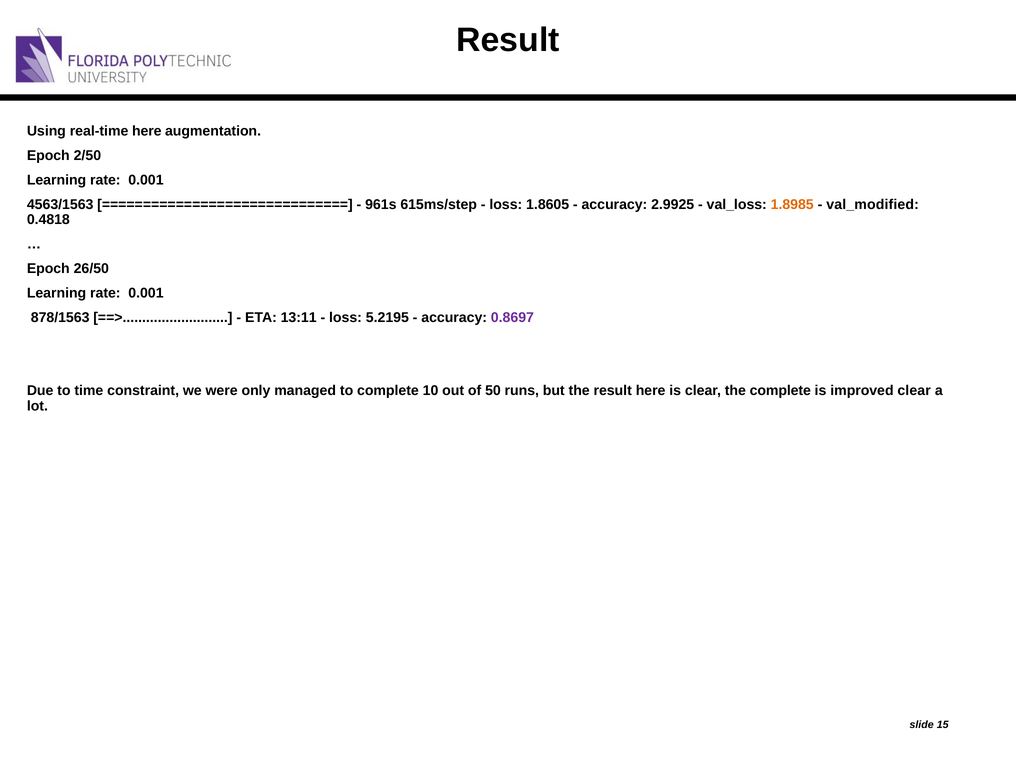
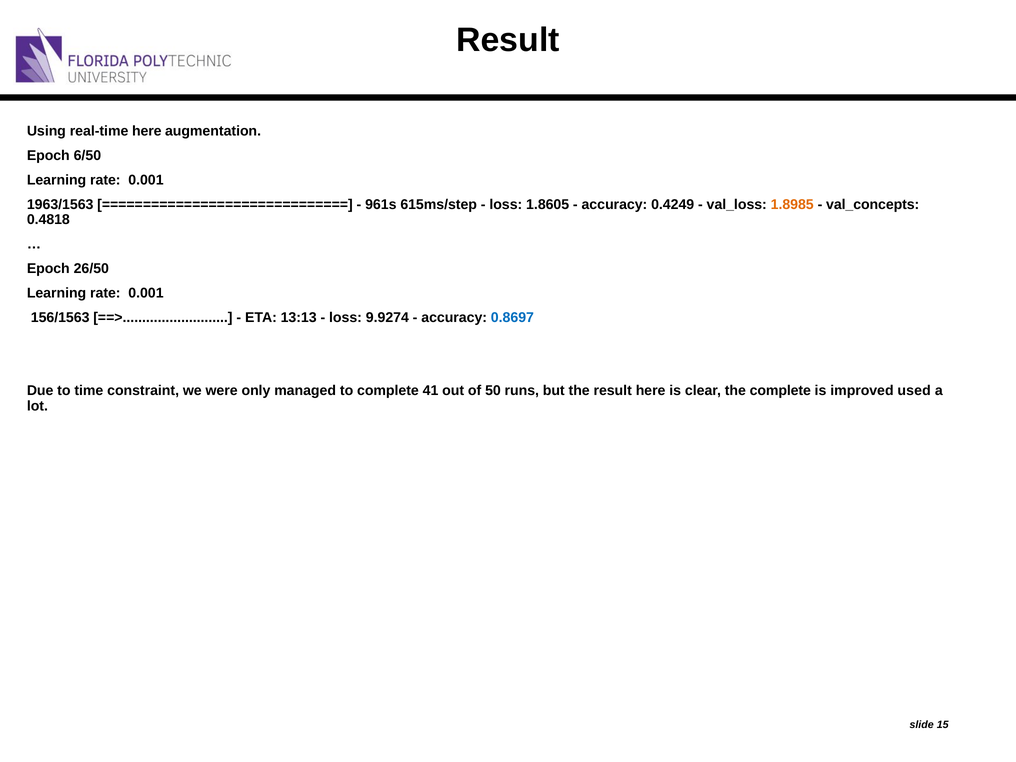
2/50: 2/50 -> 6/50
4563/1563: 4563/1563 -> 1963/1563
2.9925: 2.9925 -> 0.4249
val_modified: val_modified -> val_concepts
878/1563: 878/1563 -> 156/1563
13:11: 13:11 -> 13:13
5.2195: 5.2195 -> 9.9274
0.8697 colour: purple -> blue
10: 10 -> 41
improved clear: clear -> used
